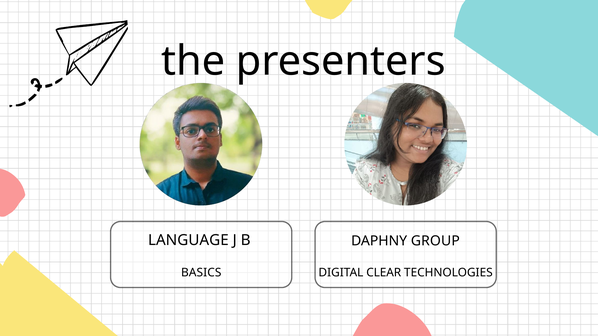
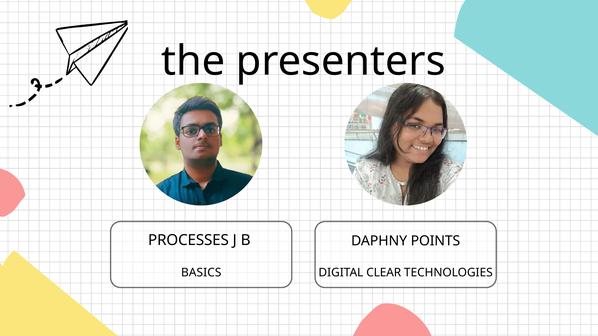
LANGUAGE: LANGUAGE -> PROCESSES
GROUP: GROUP -> POINTS
